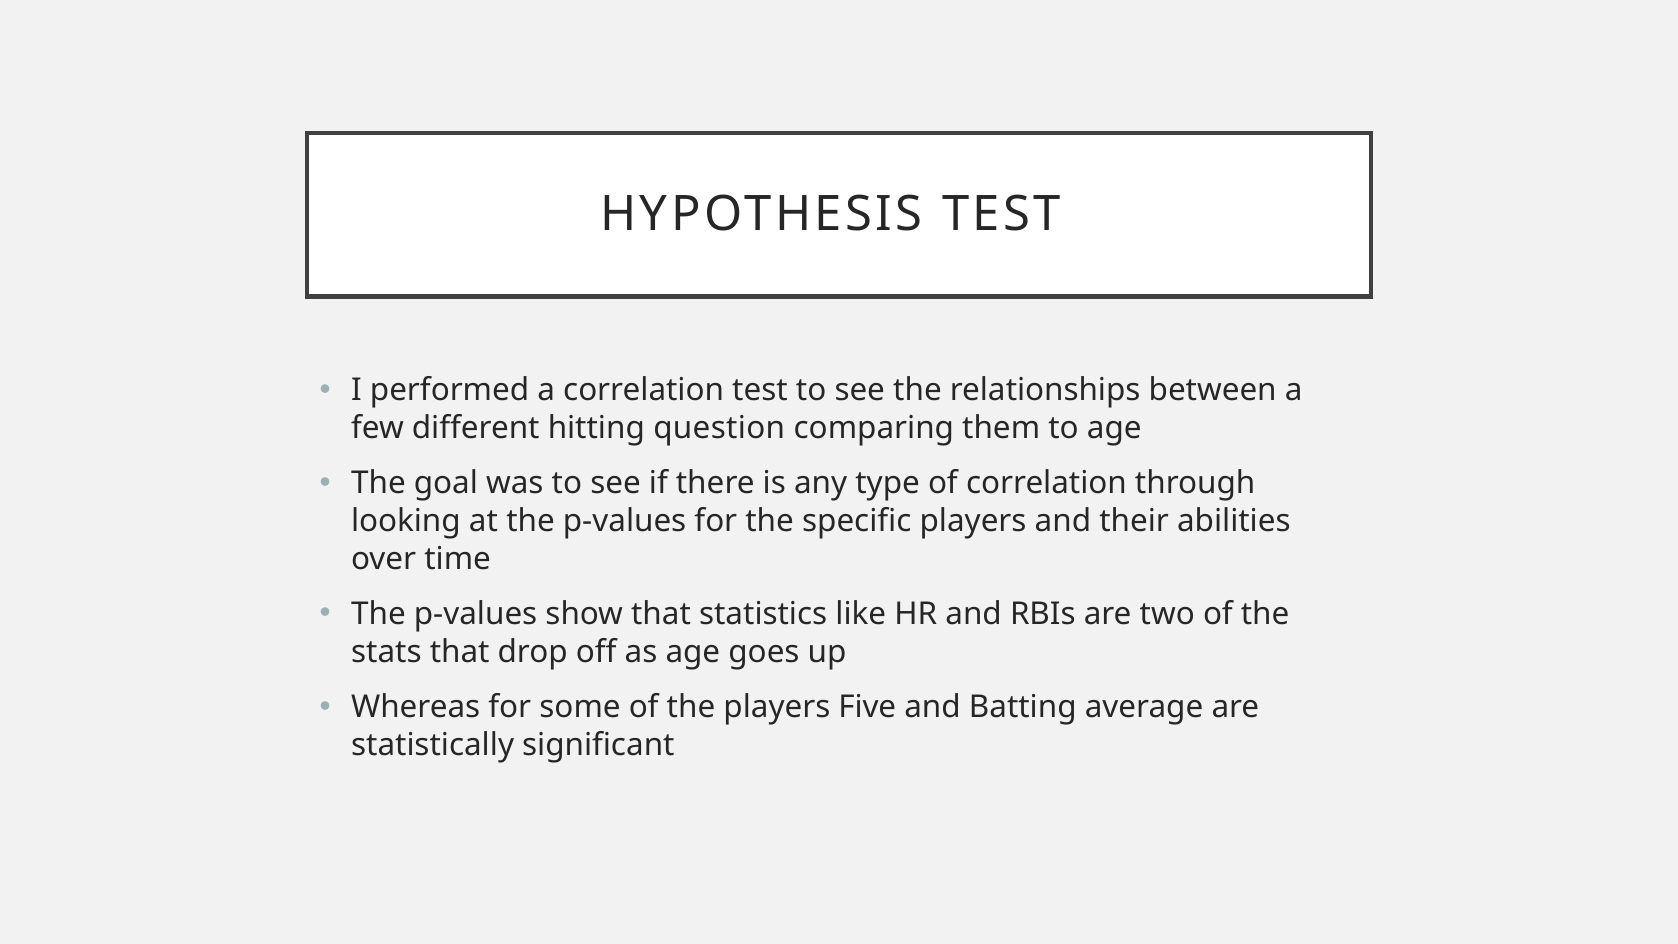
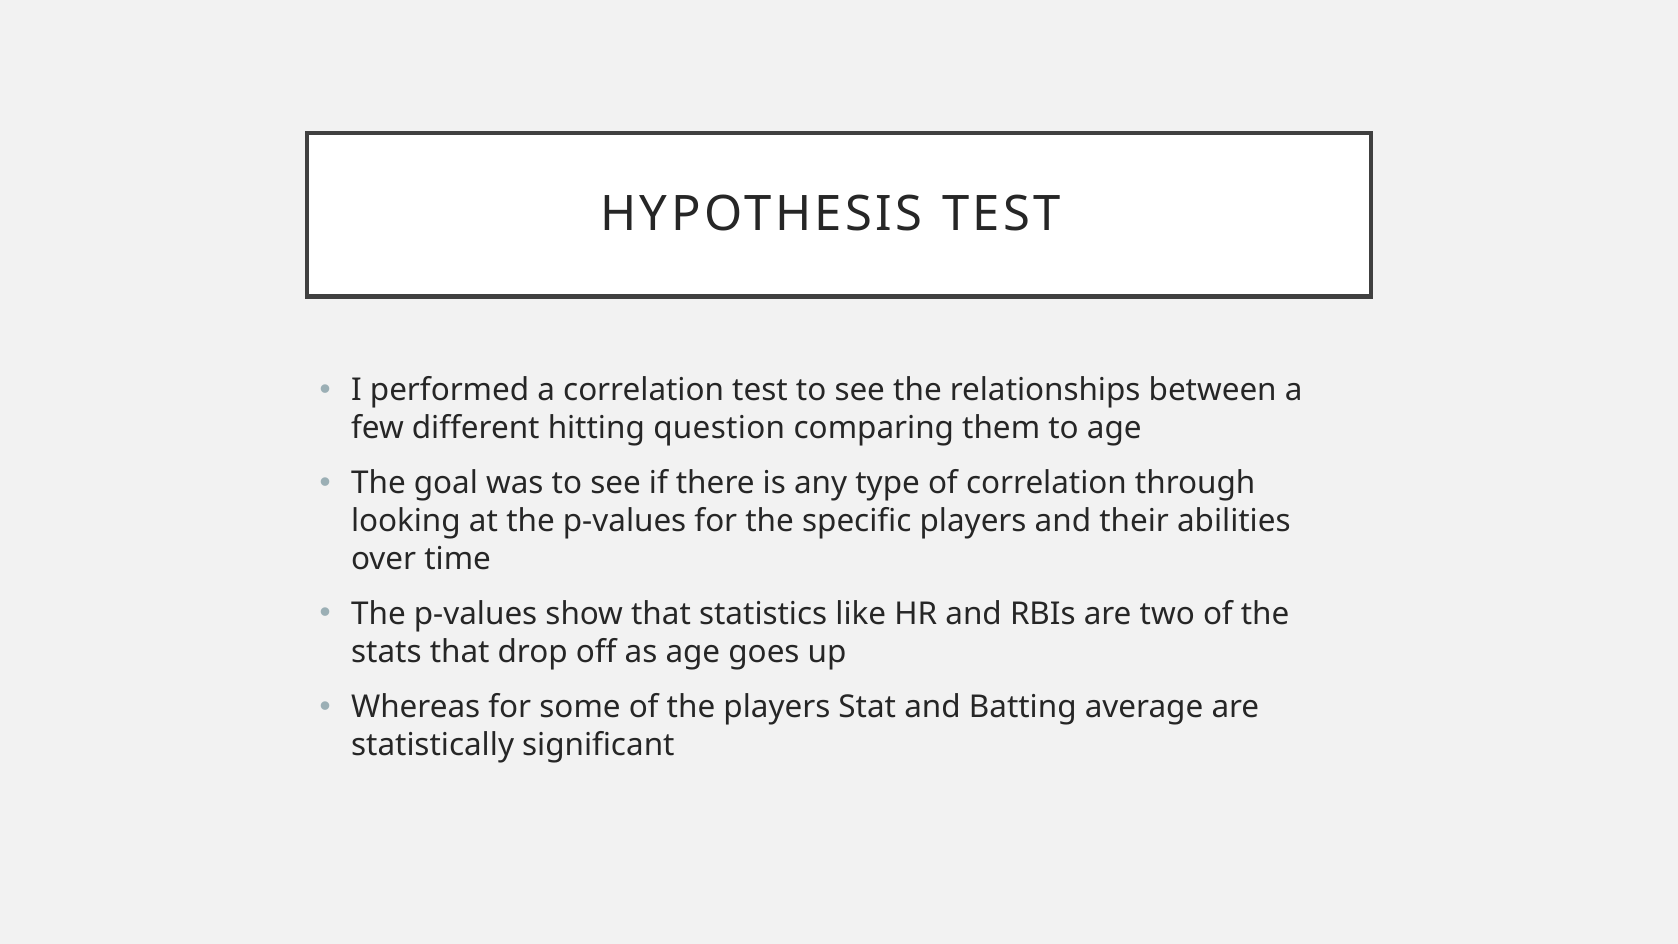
Five: Five -> Stat
